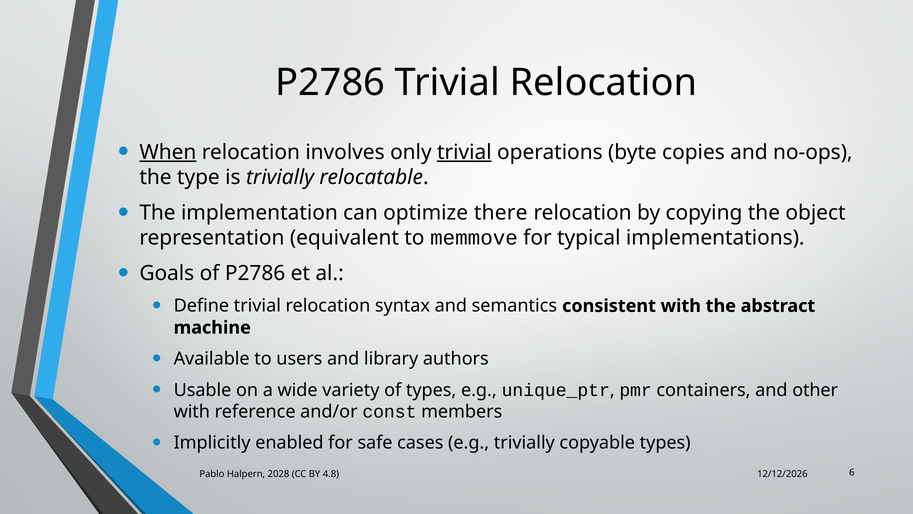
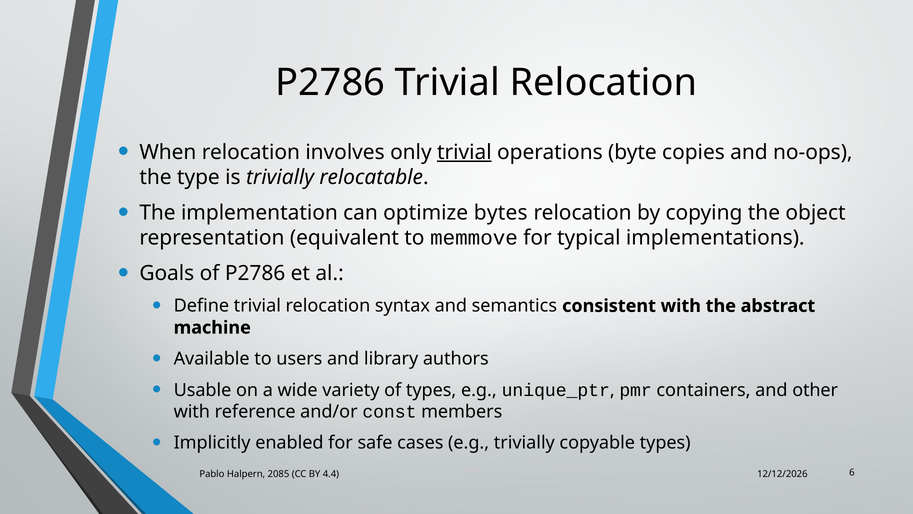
When underline: present -> none
there: there -> bytes
2028: 2028 -> 2085
4.8: 4.8 -> 4.4
